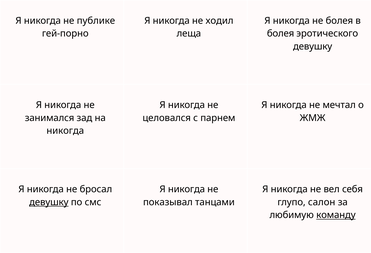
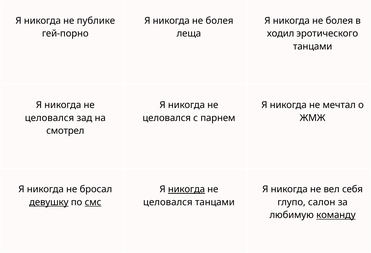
ходил at (220, 21): ходил -> болея
болея at (281, 34): болея -> ходил
девушку at (313, 46): девушку -> танцами
занимался at (50, 118): занимался -> целовался
никогда at (65, 131): никогда -> смотрел
никогда at (186, 189) underline: none -> present
смс underline: none -> present
показывал at (168, 202): показывал -> целовался
